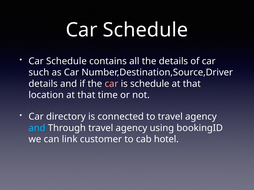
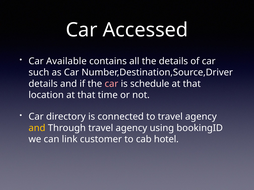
Schedule at (145, 30): Schedule -> Accessed
Schedule at (66, 61): Schedule -> Available
and at (37, 128) colour: light blue -> yellow
